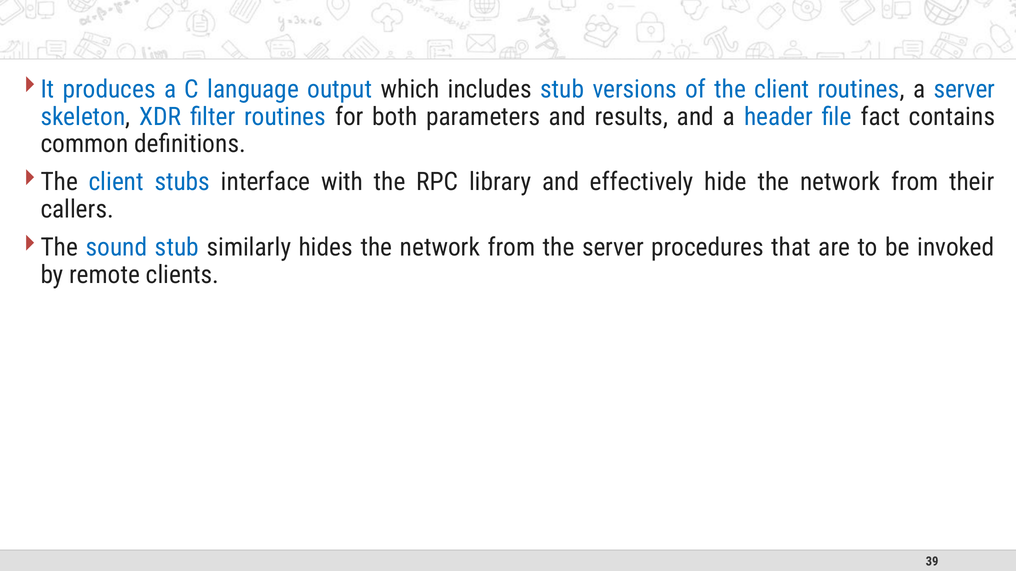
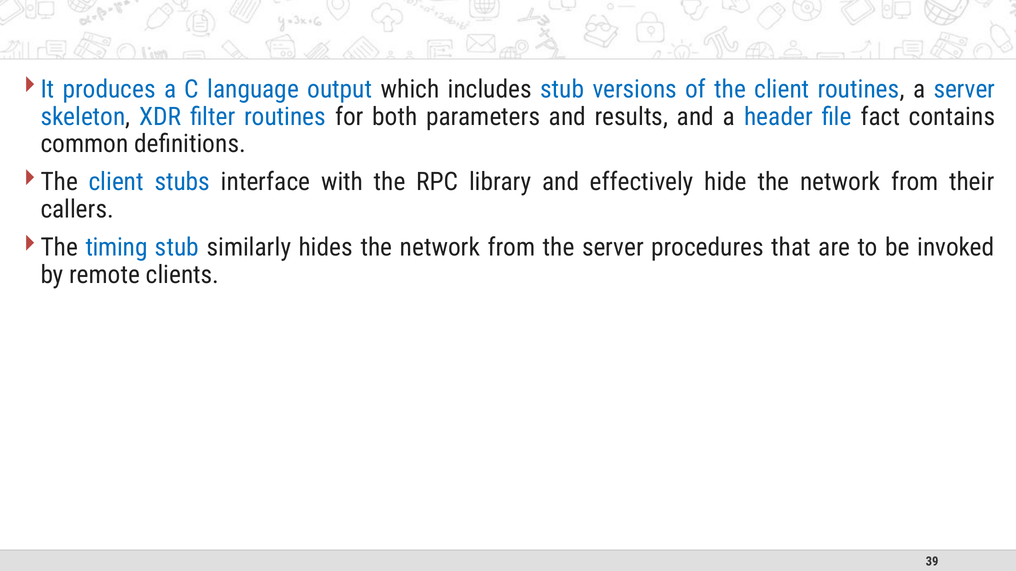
sound: sound -> timing
